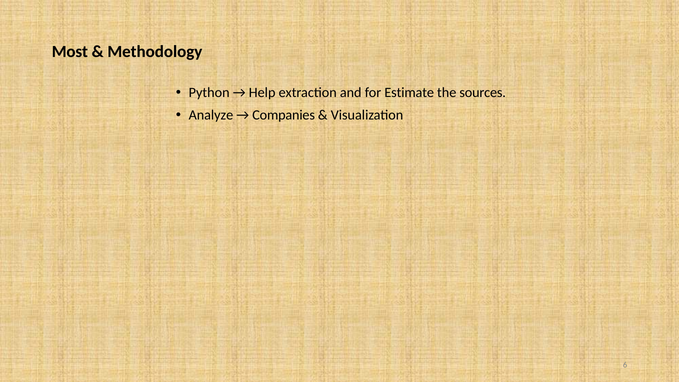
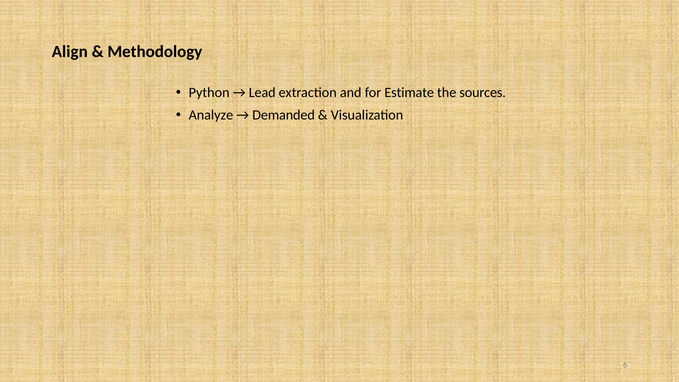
Most: Most -> Align
Help: Help -> Lead
Companies: Companies -> Demanded
